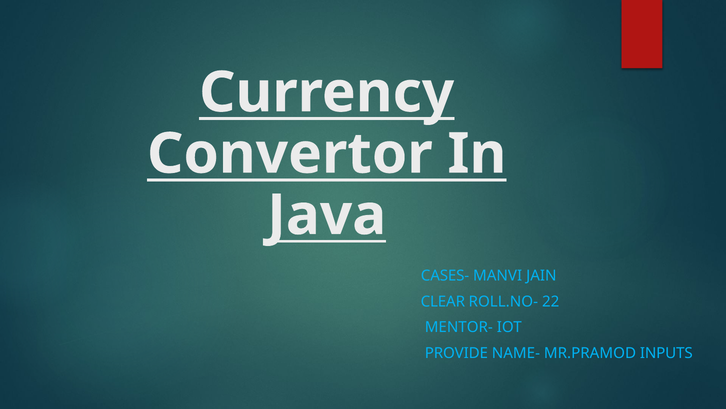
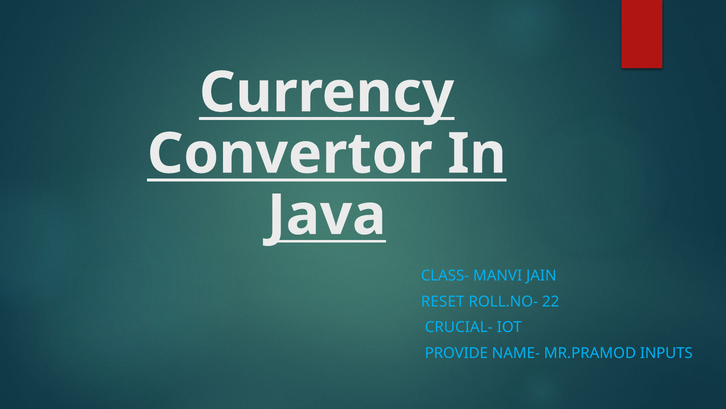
CASES-: CASES- -> CLASS-
CLEAR: CLEAR -> RESET
MENTOR-: MENTOR- -> CRUCIAL-
